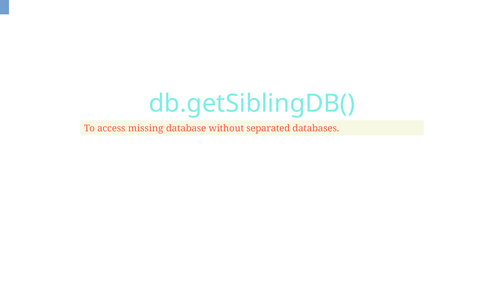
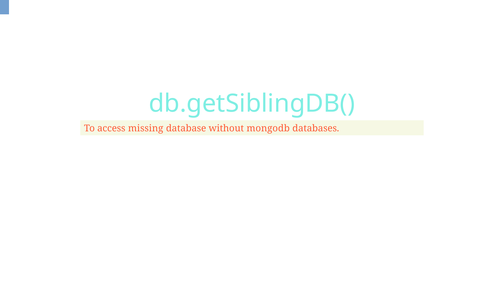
separated: separated -> mongodb
